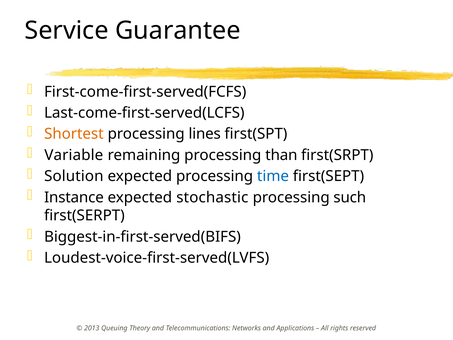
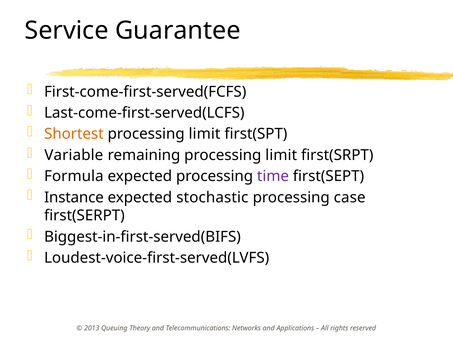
lines at (205, 134): lines -> limit
remaining processing than: than -> limit
Solution: Solution -> Formula
time colour: blue -> purple
such: such -> case
